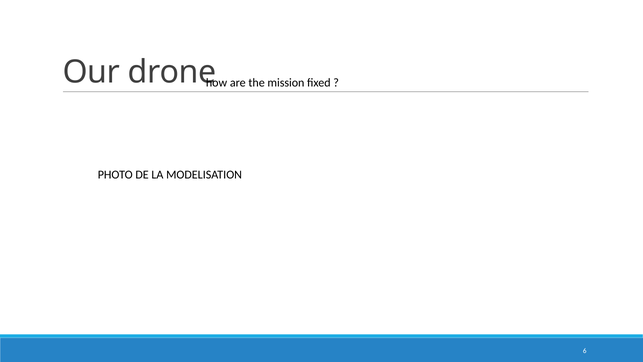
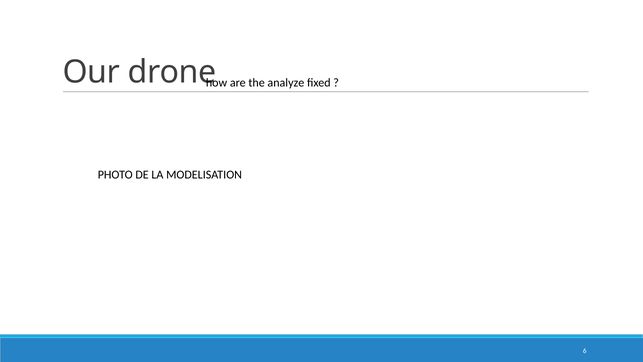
mission: mission -> analyze
